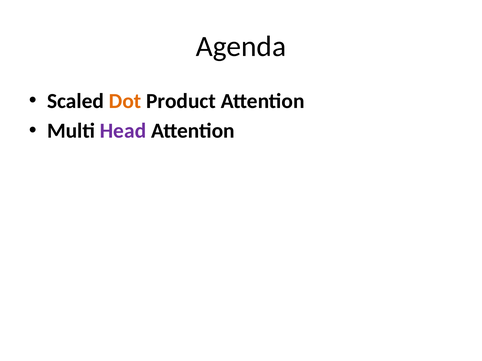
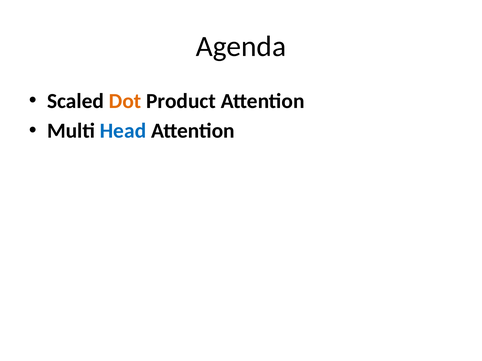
Head colour: purple -> blue
